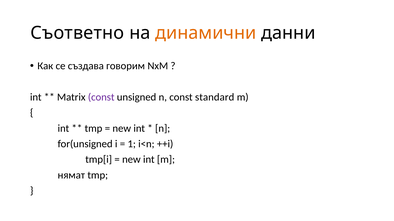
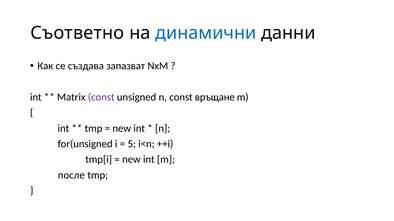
динамични colour: orange -> blue
говорим: говорим -> запазват
standard: standard -> връщане
1: 1 -> 5
нямат: нямат -> после
